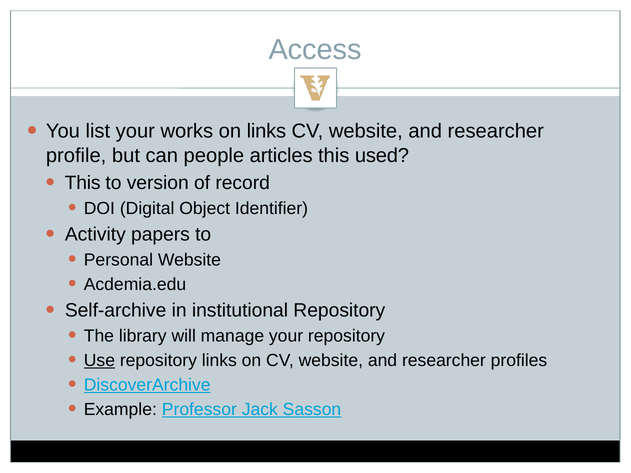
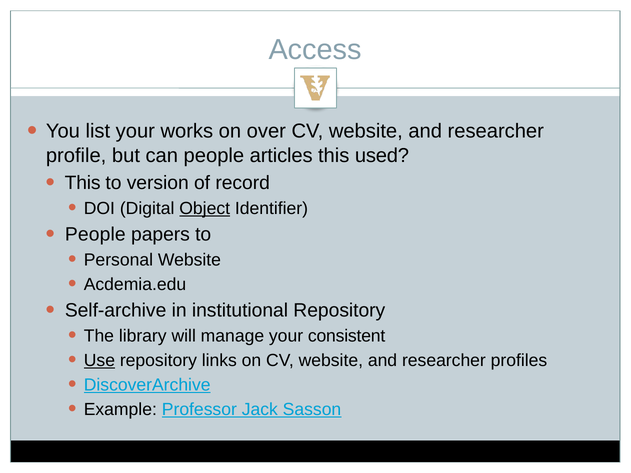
on links: links -> over
Object underline: none -> present
Activity at (95, 234): Activity -> People
your repository: repository -> consistent
